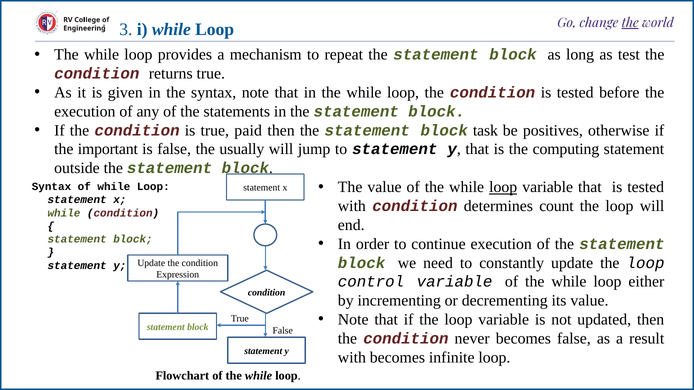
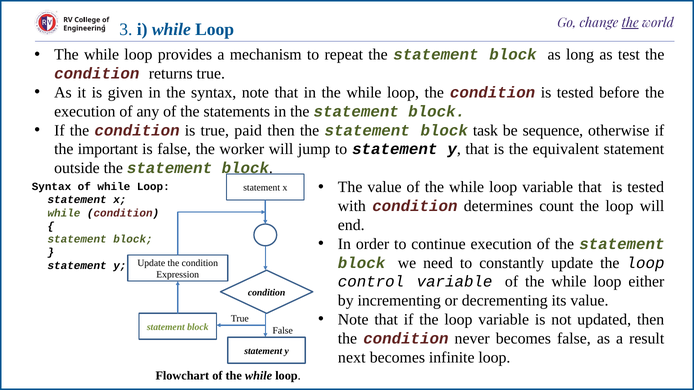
positives: positives -> sequence
usually: usually -> worker
computing: computing -> equivalent
loop at (503, 187) underline: present -> none
with at (352, 358): with -> next
